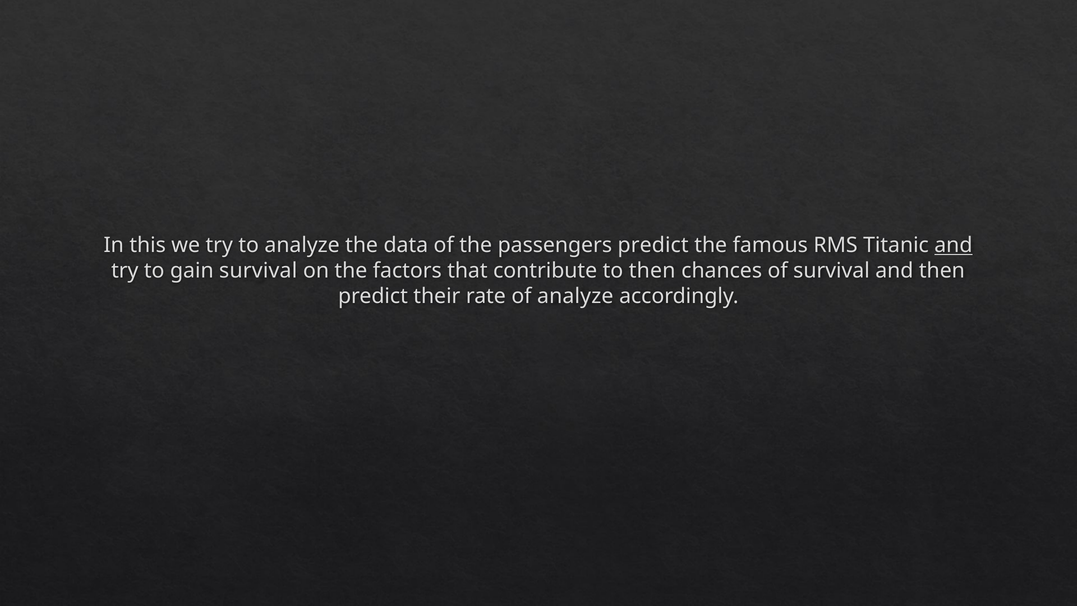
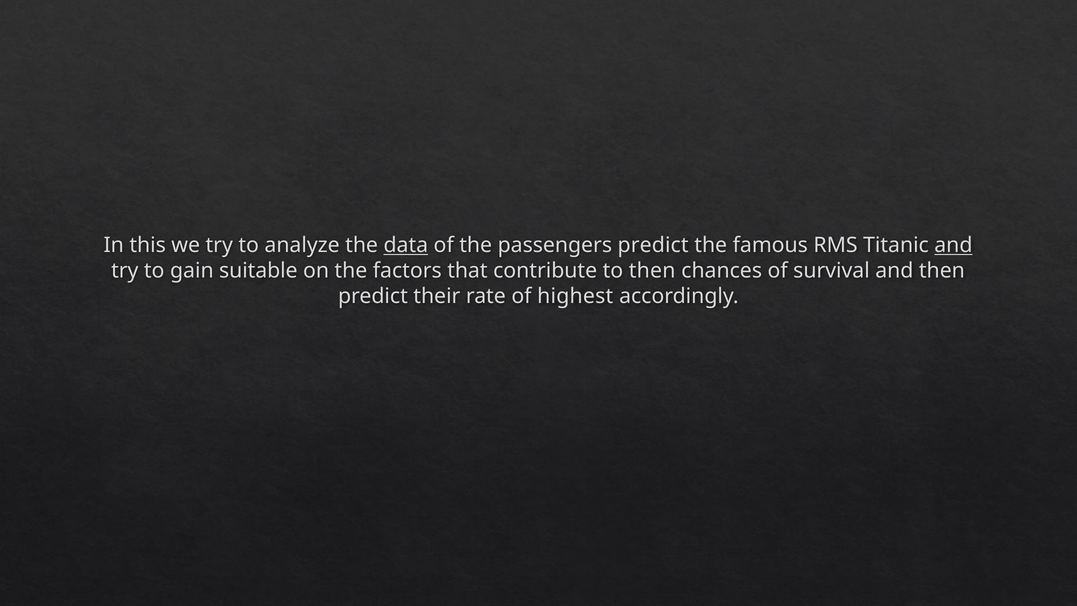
data underline: none -> present
gain survival: survival -> suitable
of analyze: analyze -> highest
